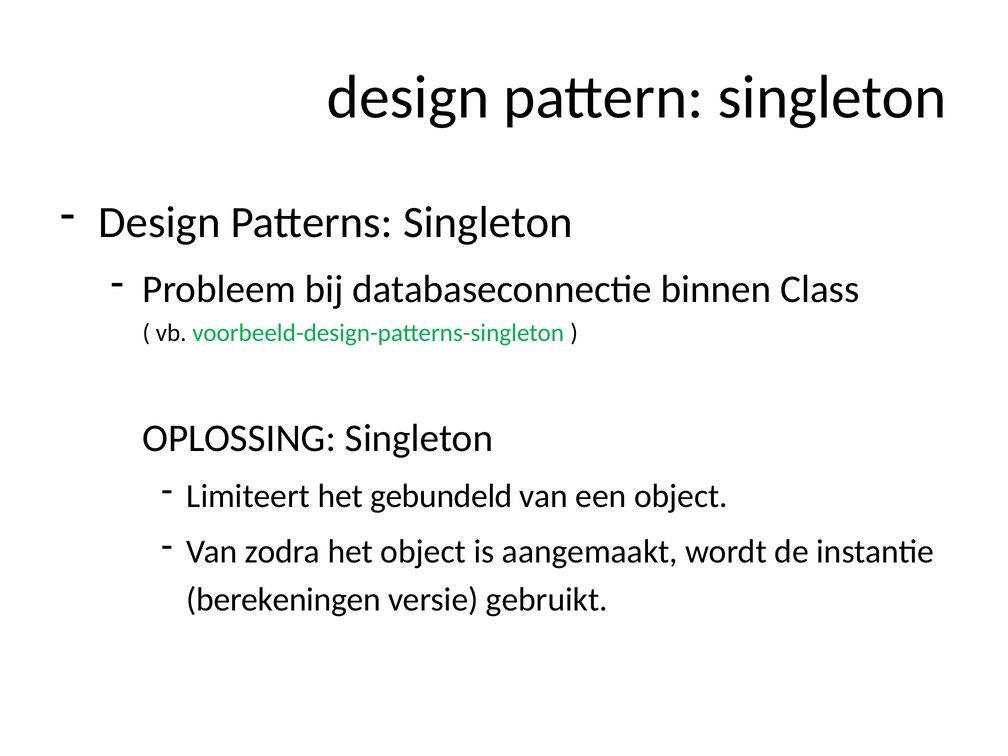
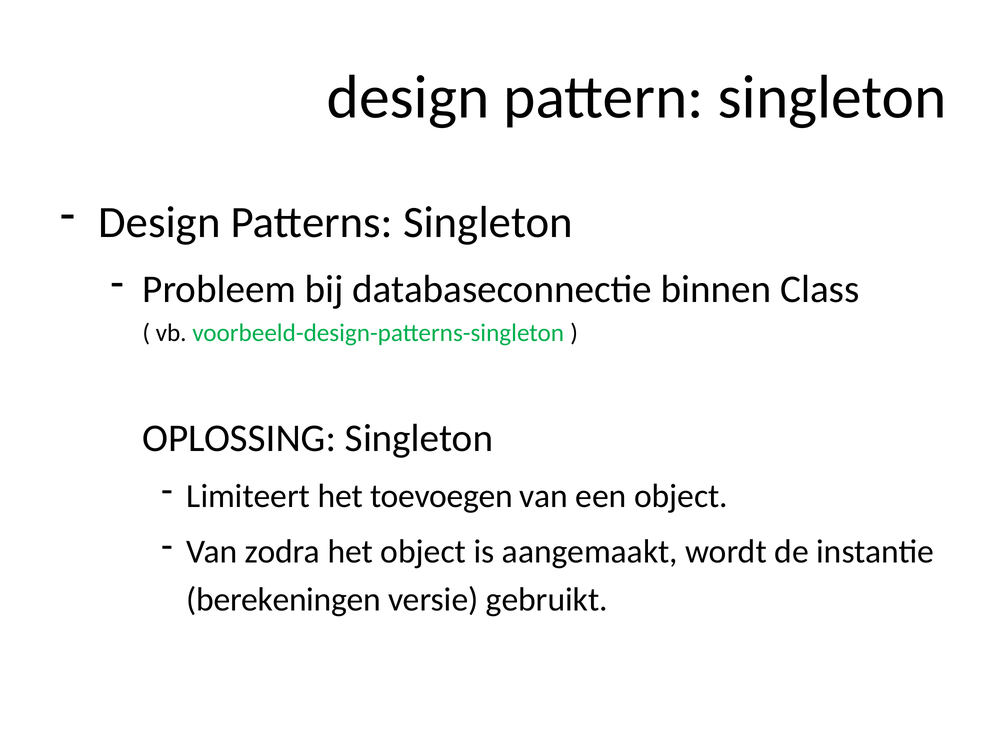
gebundeld: gebundeld -> toevoegen
